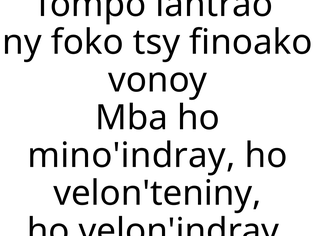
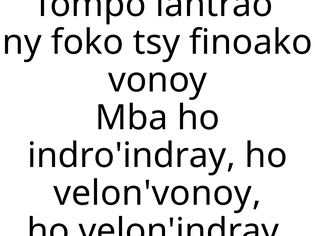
mino'indray: mino'indray -> indro'indray
velon'teniny: velon'teniny -> velon'vonoy
